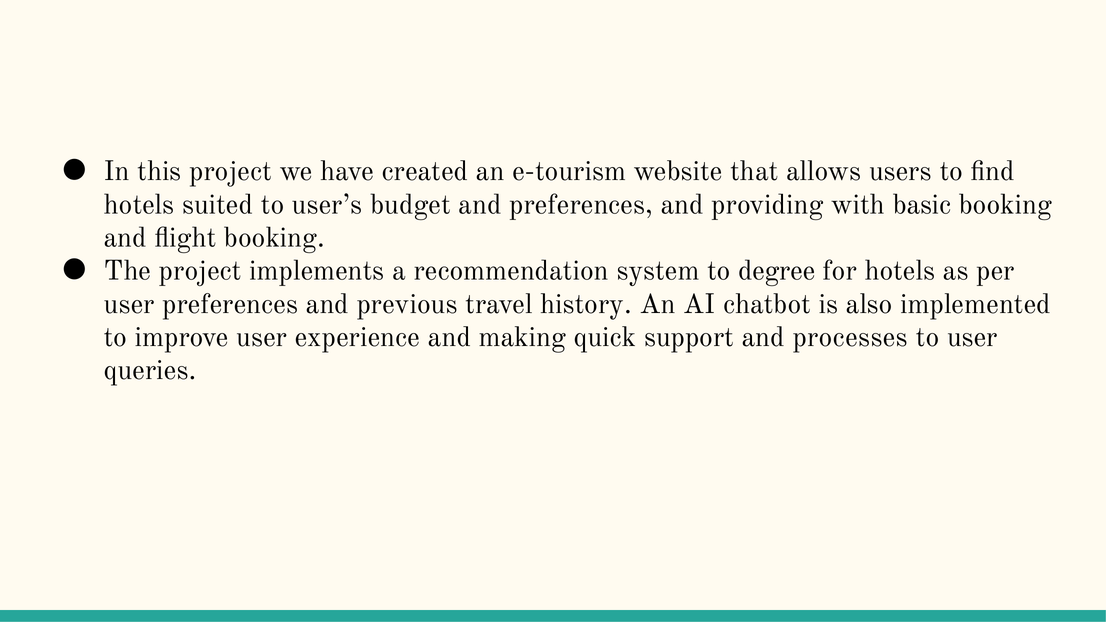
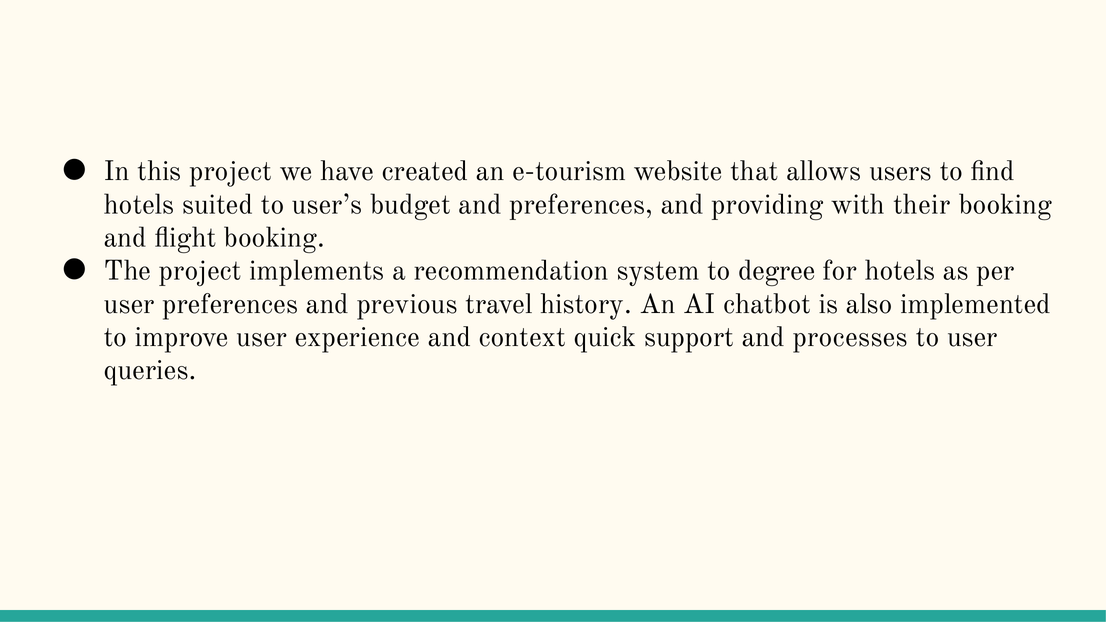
basic: basic -> their
making: making -> context
